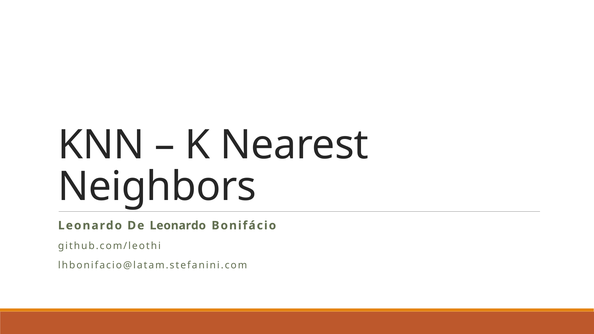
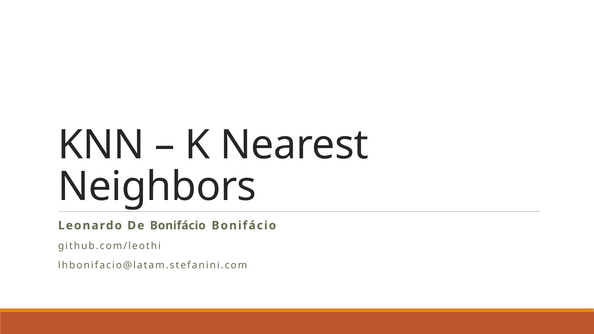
De Leonardo: Leonardo -> Bonifácio
